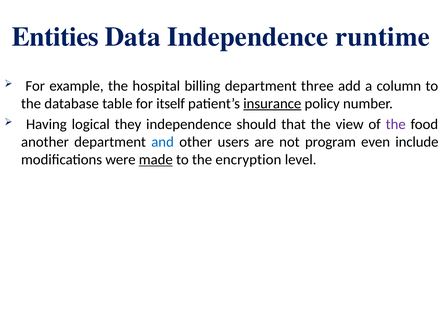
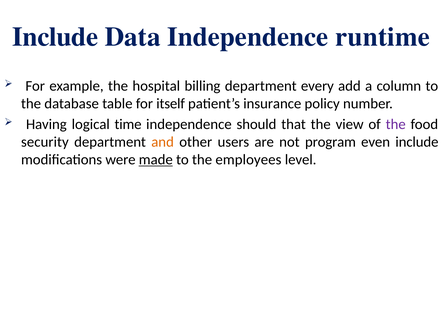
Entities at (55, 37): Entities -> Include
three: three -> every
insurance underline: present -> none
they: they -> time
another: another -> security
and colour: blue -> orange
encryption: encryption -> employees
